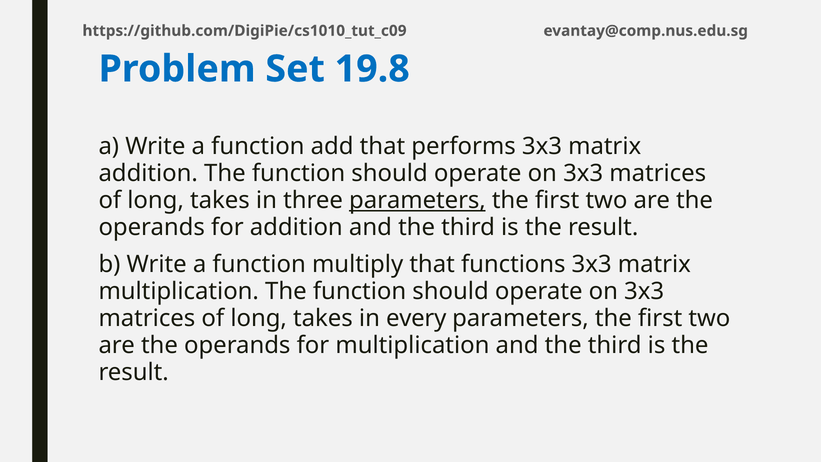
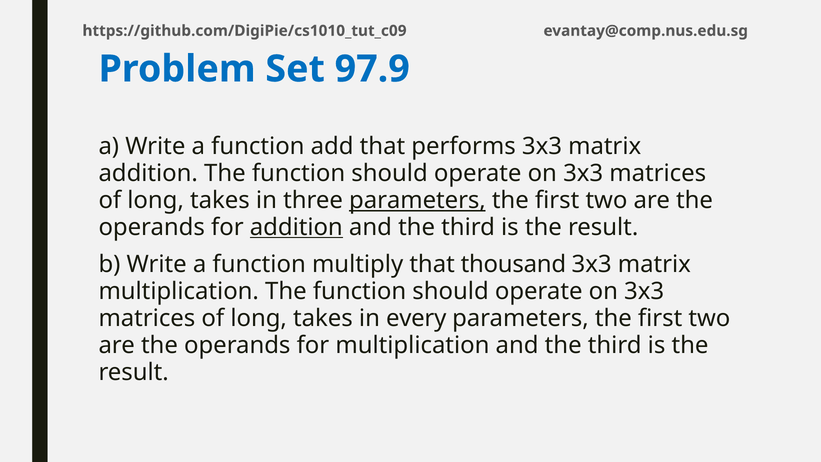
19.8: 19.8 -> 97.9
addition at (296, 227) underline: none -> present
functions: functions -> thousand
